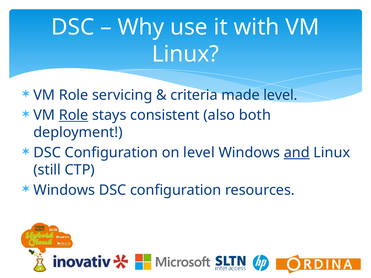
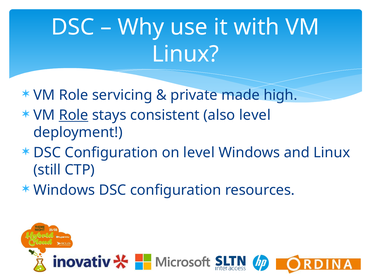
criteria: criteria -> private
made level: level -> high
also both: both -> level
and underline: present -> none
